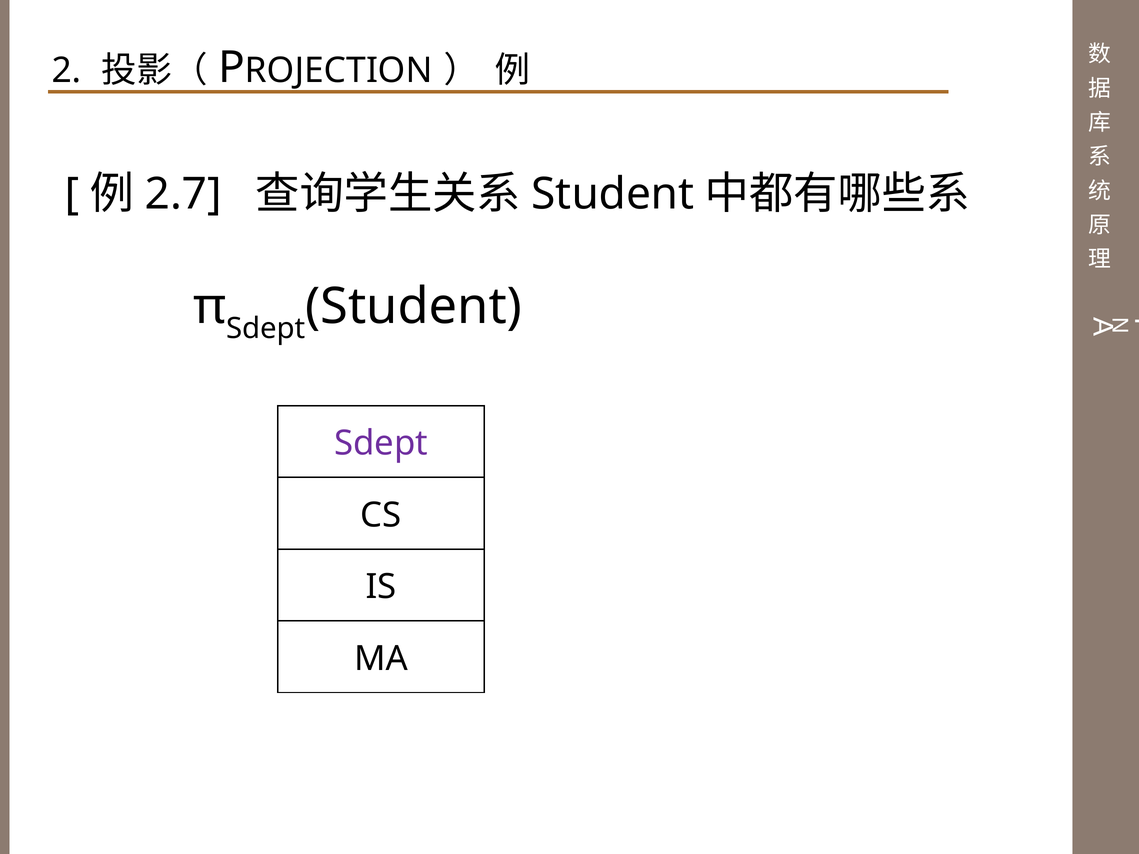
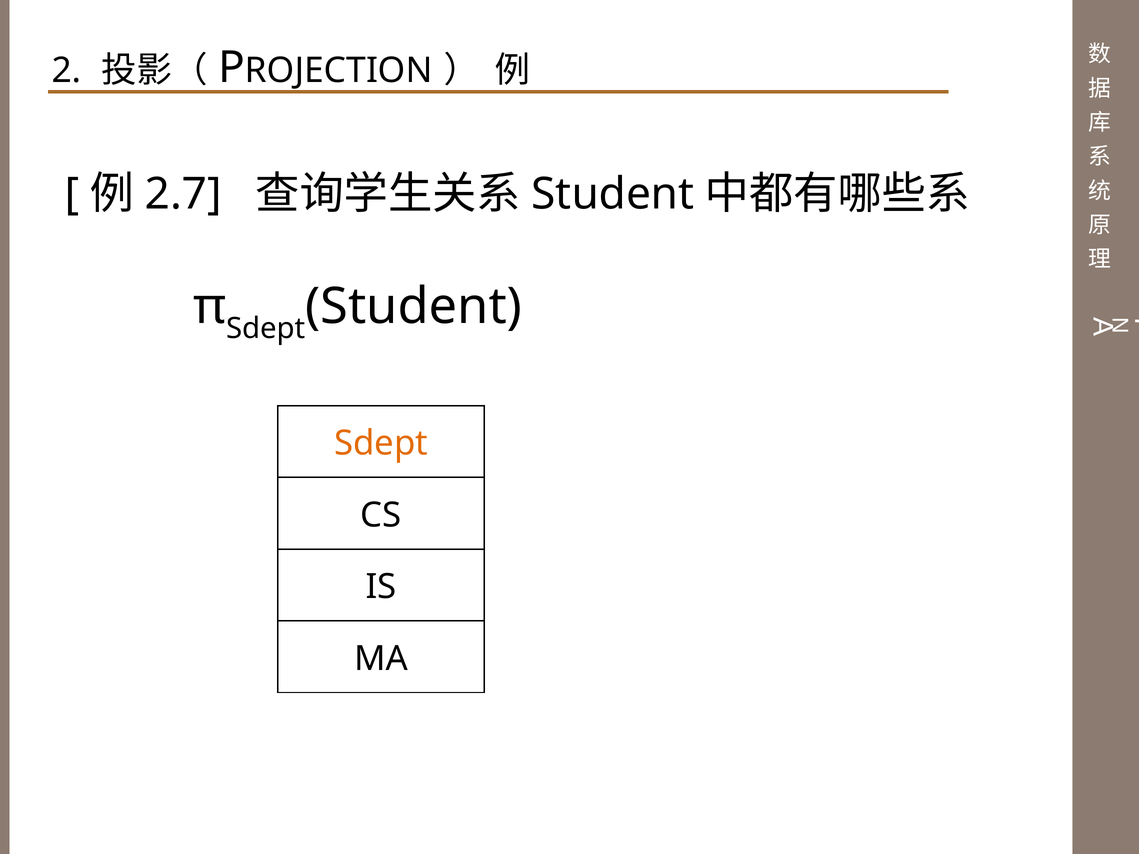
Sdept at (381, 444) colour: purple -> orange
